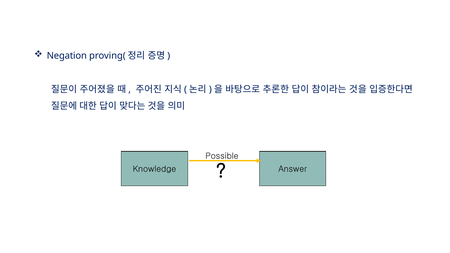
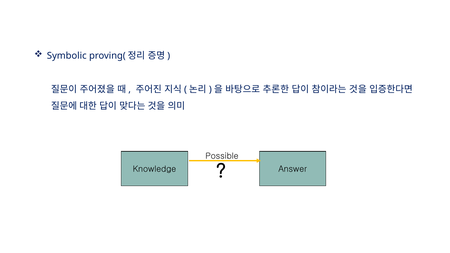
Negation: Negation -> Symbolic
